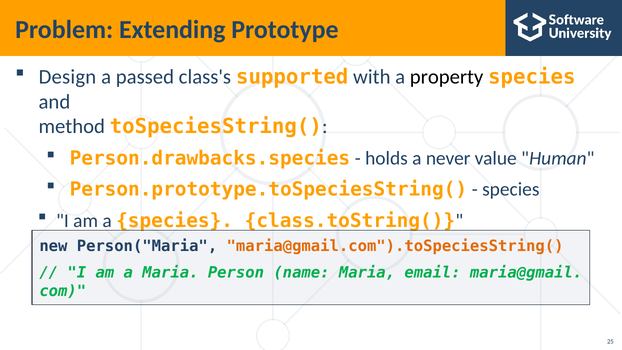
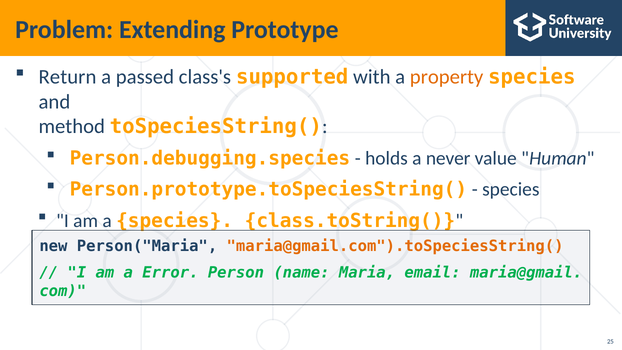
Design: Design -> Return
property colour: black -> orange
Person.drawbacks.species: Person.drawbacks.species -> Person.debugging.species
a Maria: Maria -> Error
